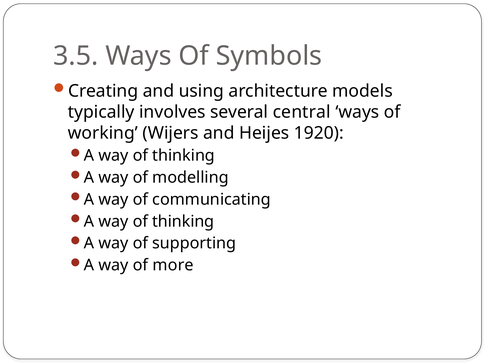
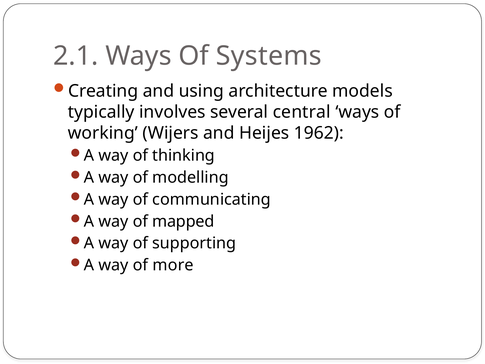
3.5: 3.5 -> 2.1
Symbols: Symbols -> Systems
1920: 1920 -> 1962
thinking at (183, 221): thinking -> mapped
